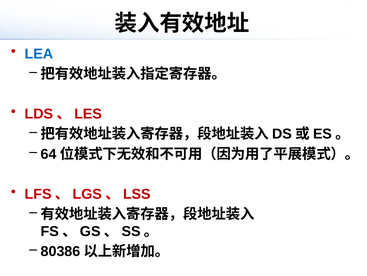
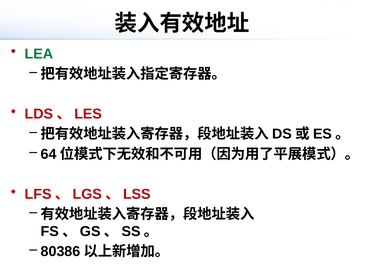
LEA colour: blue -> green
